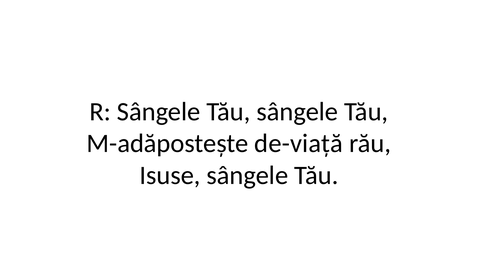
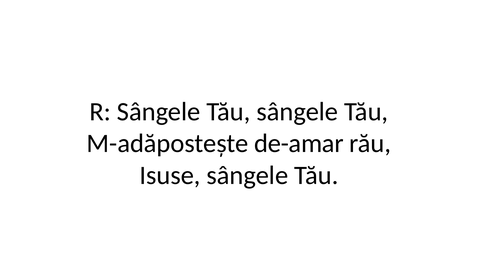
de-viață: de-viață -> de-amar
